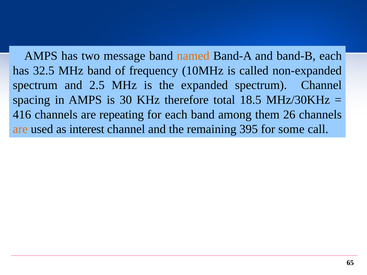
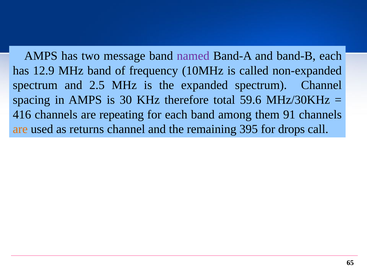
named colour: orange -> purple
32.5: 32.5 -> 12.9
18.5: 18.5 -> 59.6
26: 26 -> 91
interest: interest -> returns
some: some -> drops
